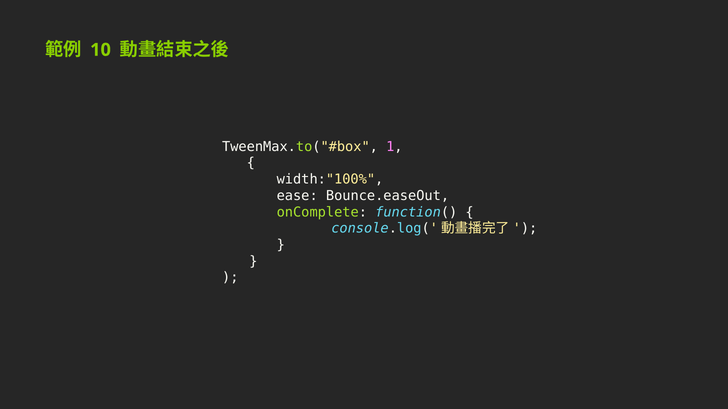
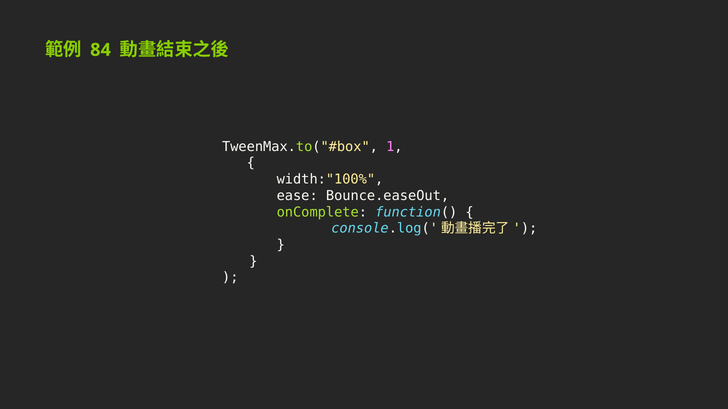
10: 10 -> 84
